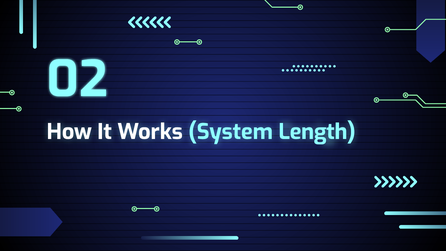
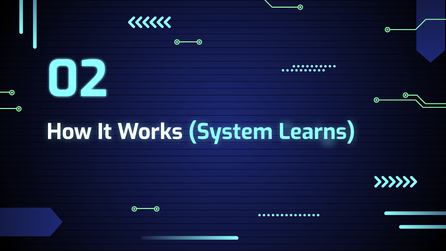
Length: Length -> Learns
